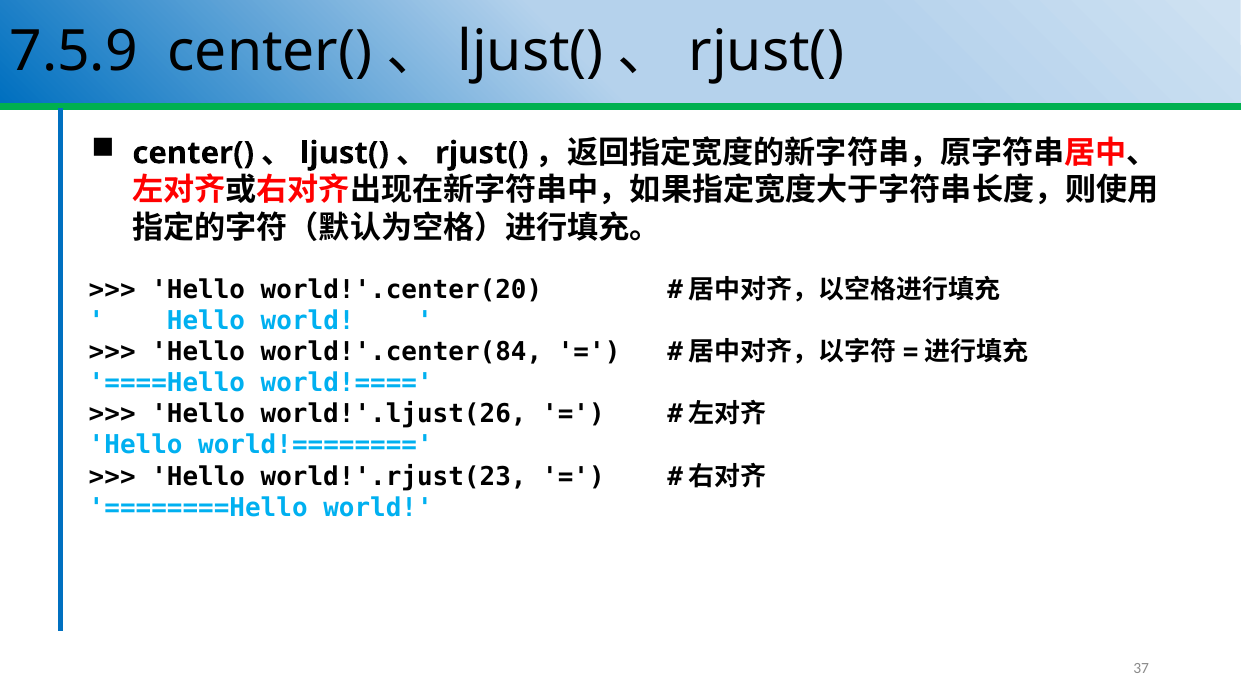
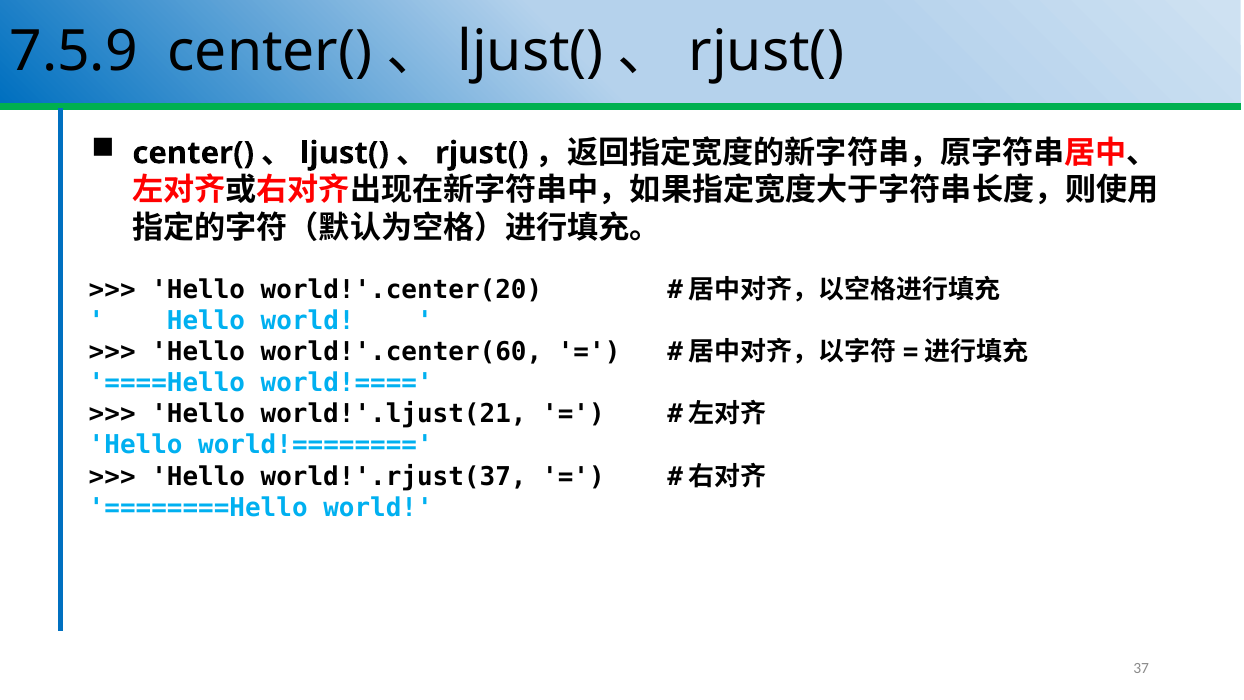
world!'.center(84: world!'.center(84 -> world!'.center(60
world!'.ljust(26: world!'.ljust(26 -> world!'.ljust(21
world!'.rjust(23: world!'.rjust(23 -> world!'.rjust(37
